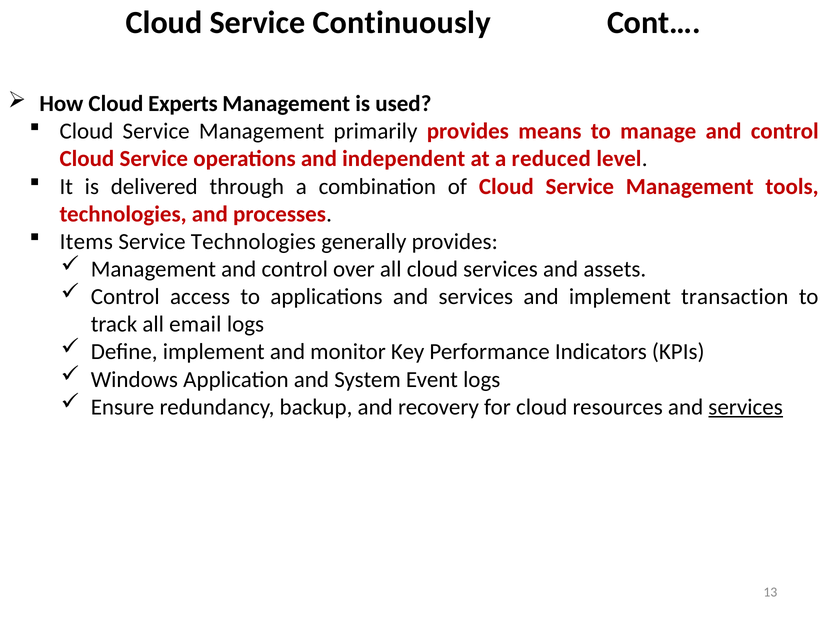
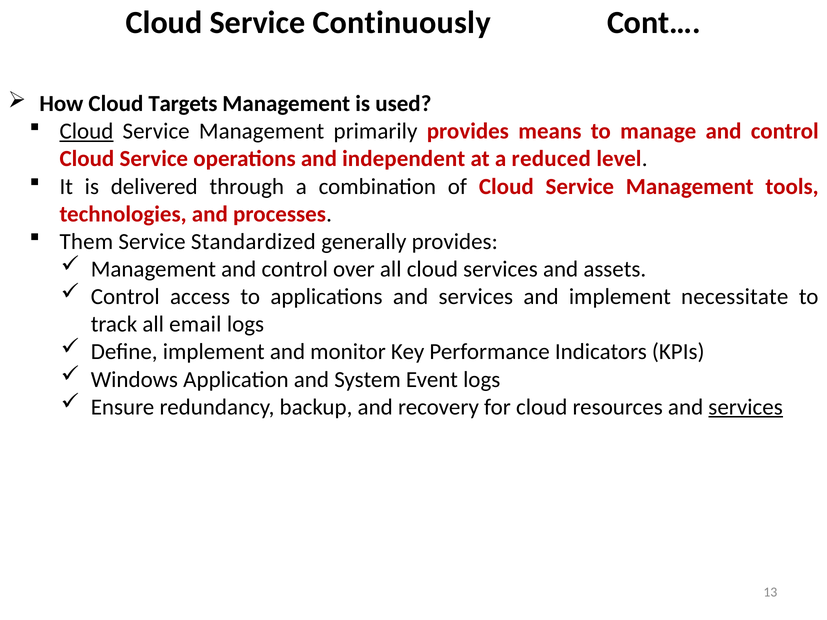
Experts: Experts -> Targets
Cloud at (86, 131) underline: none -> present
Items: Items -> Them
Service Technologies: Technologies -> Standardized
transaction: transaction -> necessitate
